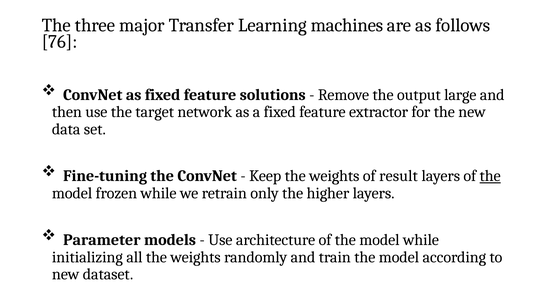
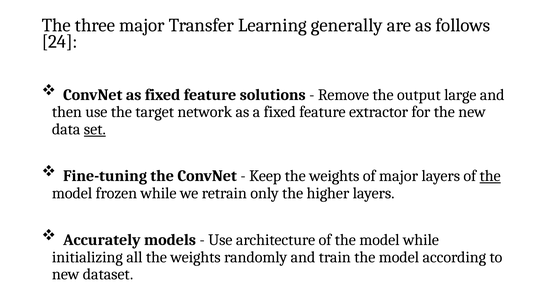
machines: machines -> generally
76: 76 -> 24
set underline: none -> present
of result: result -> major
Parameter: Parameter -> Accurately
